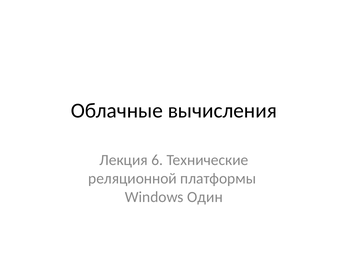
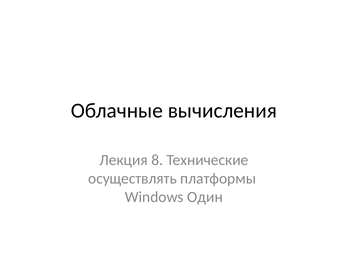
6: 6 -> 8
реляционной: реляционной -> осуществлять
